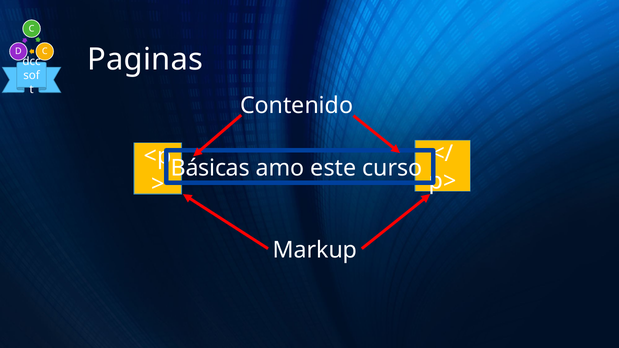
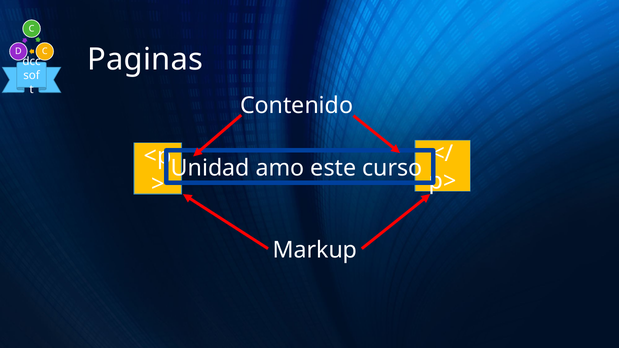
Básicas: Básicas -> Unidad
